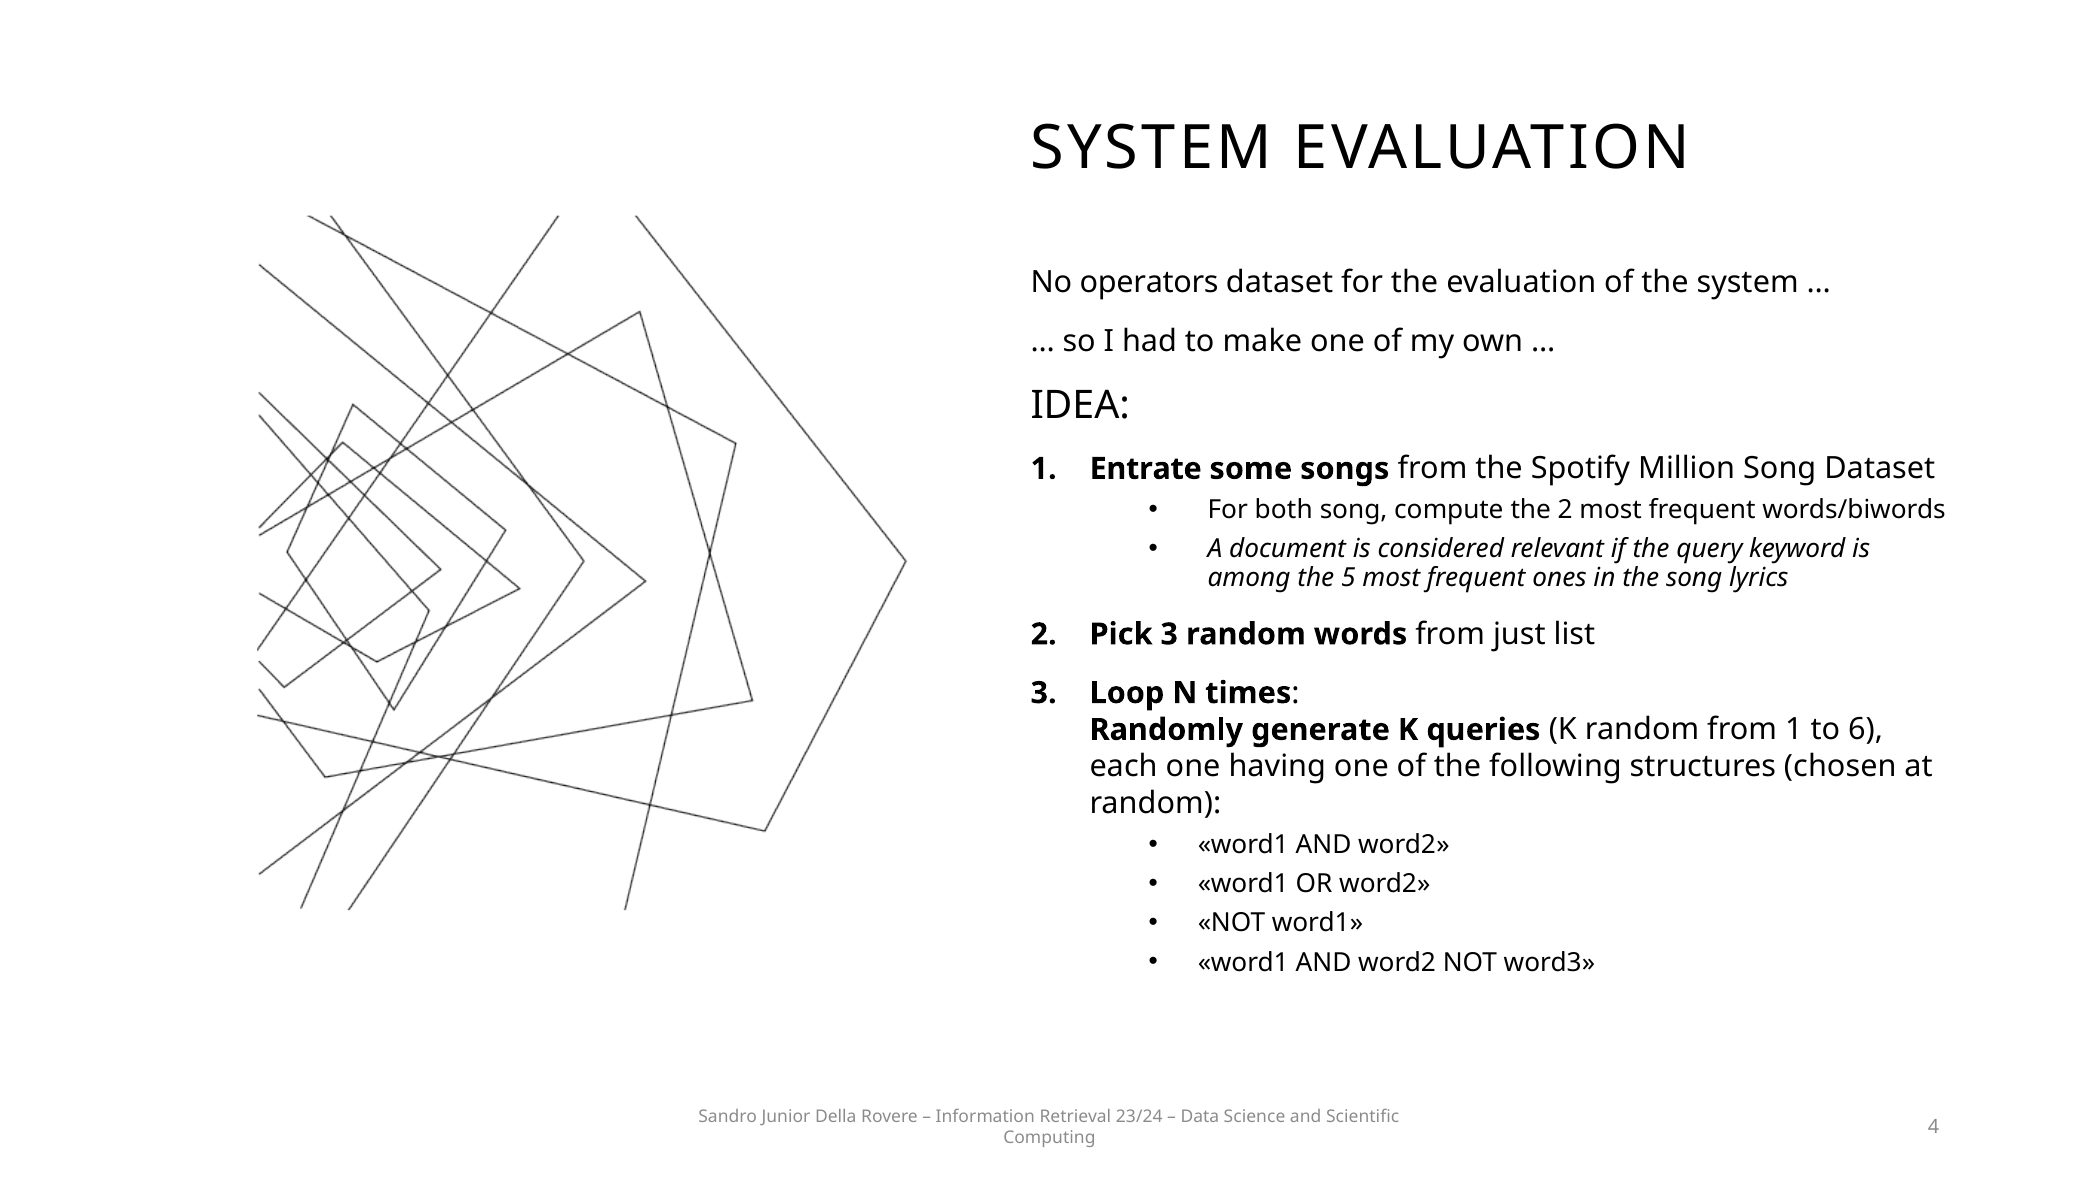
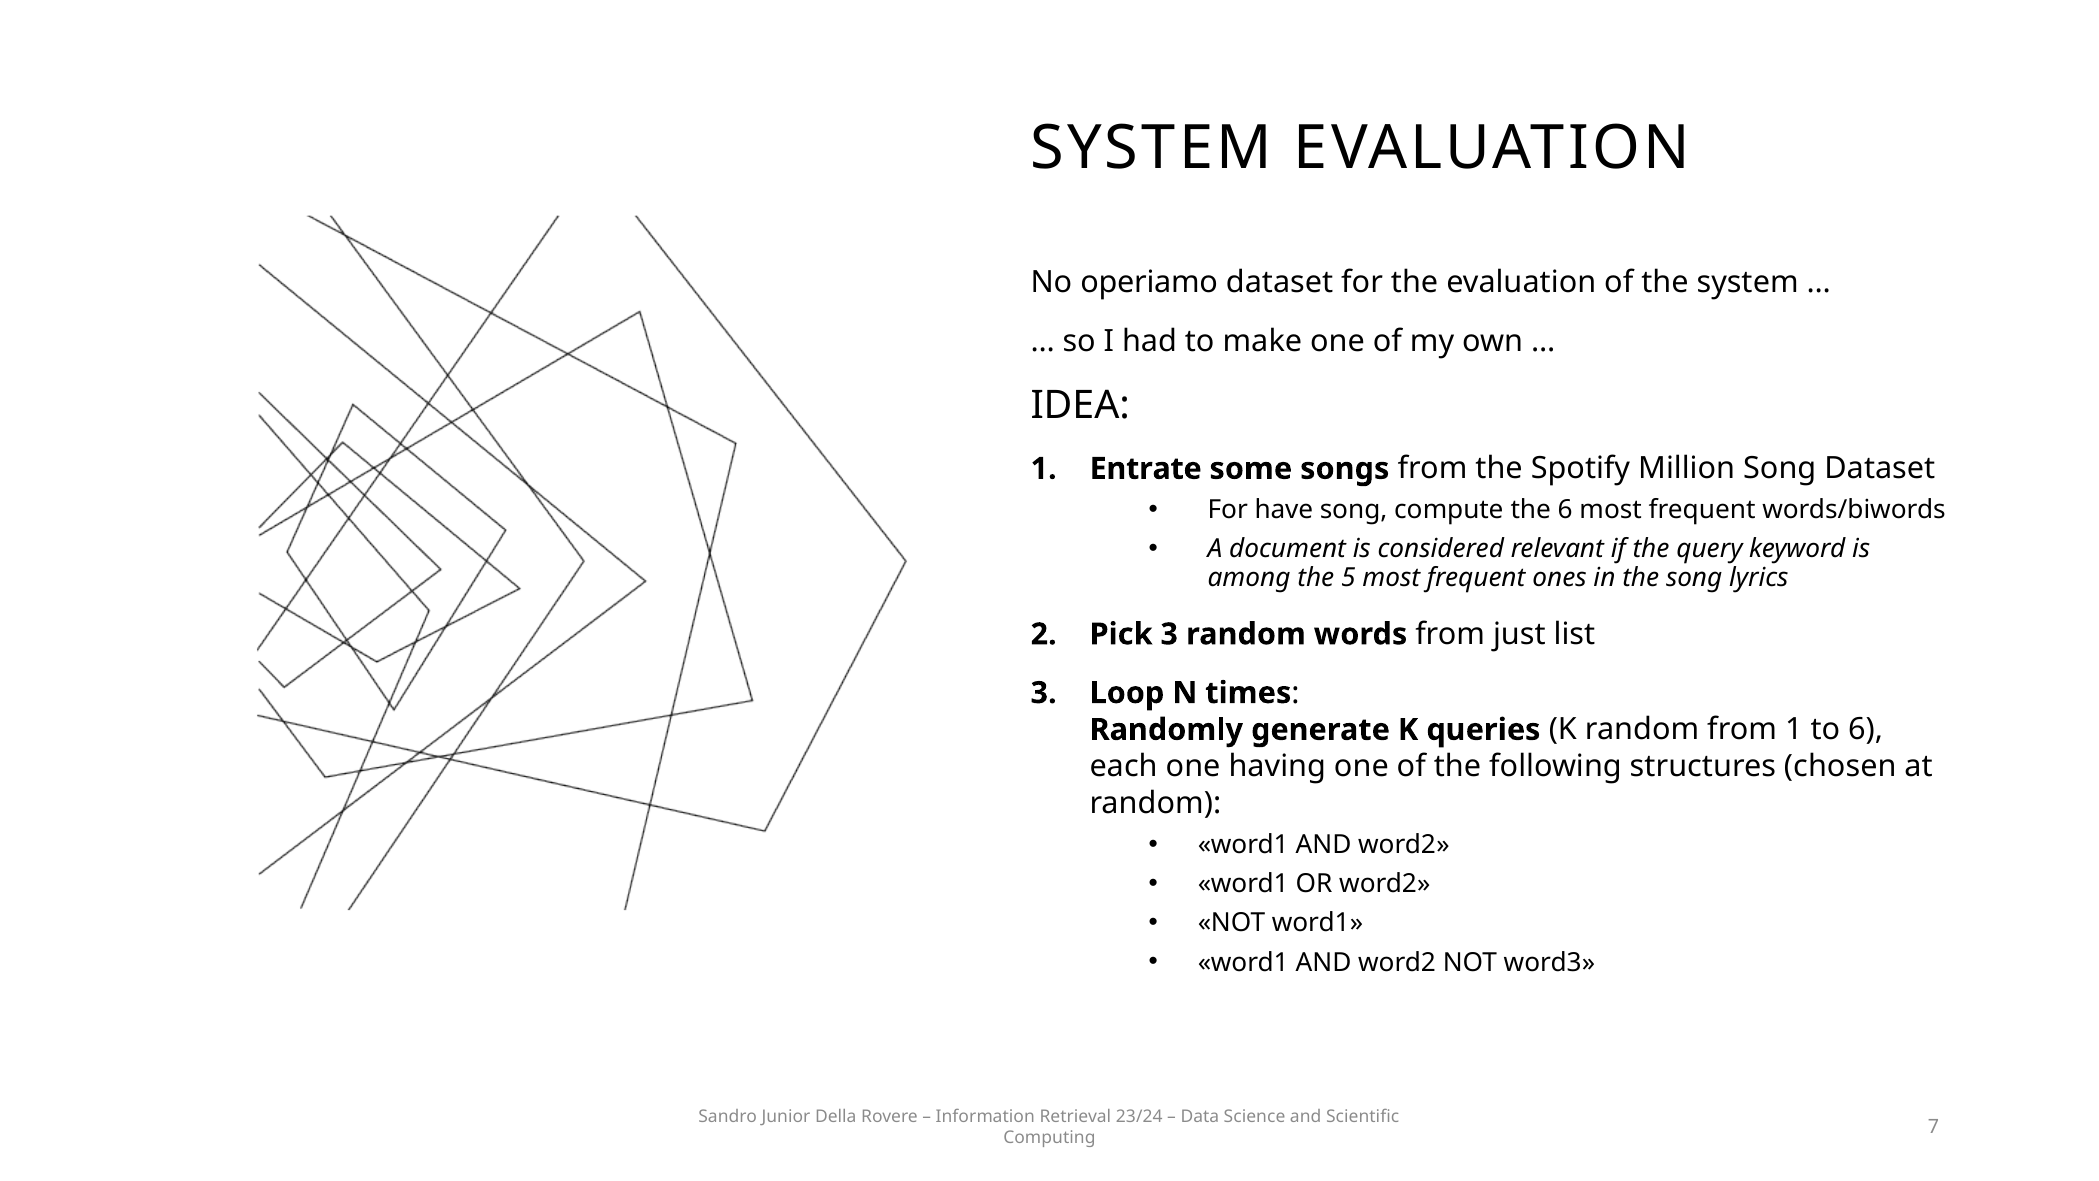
operators: operators -> operiamo
both: both -> have
the 2: 2 -> 6
4: 4 -> 7
